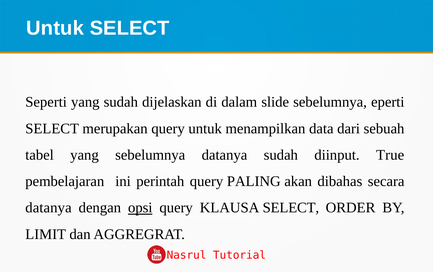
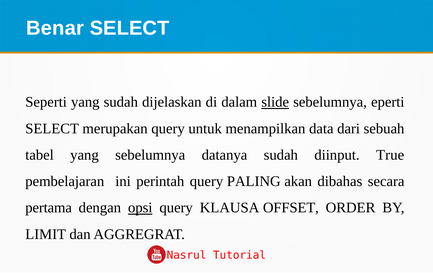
Untuk at (55, 28): Untuk -> Benar
slide underline: none -> present
datanya at (48, 208): datanya -> pertama
KLAUSA SELECT: SELECT -> OFFSET
